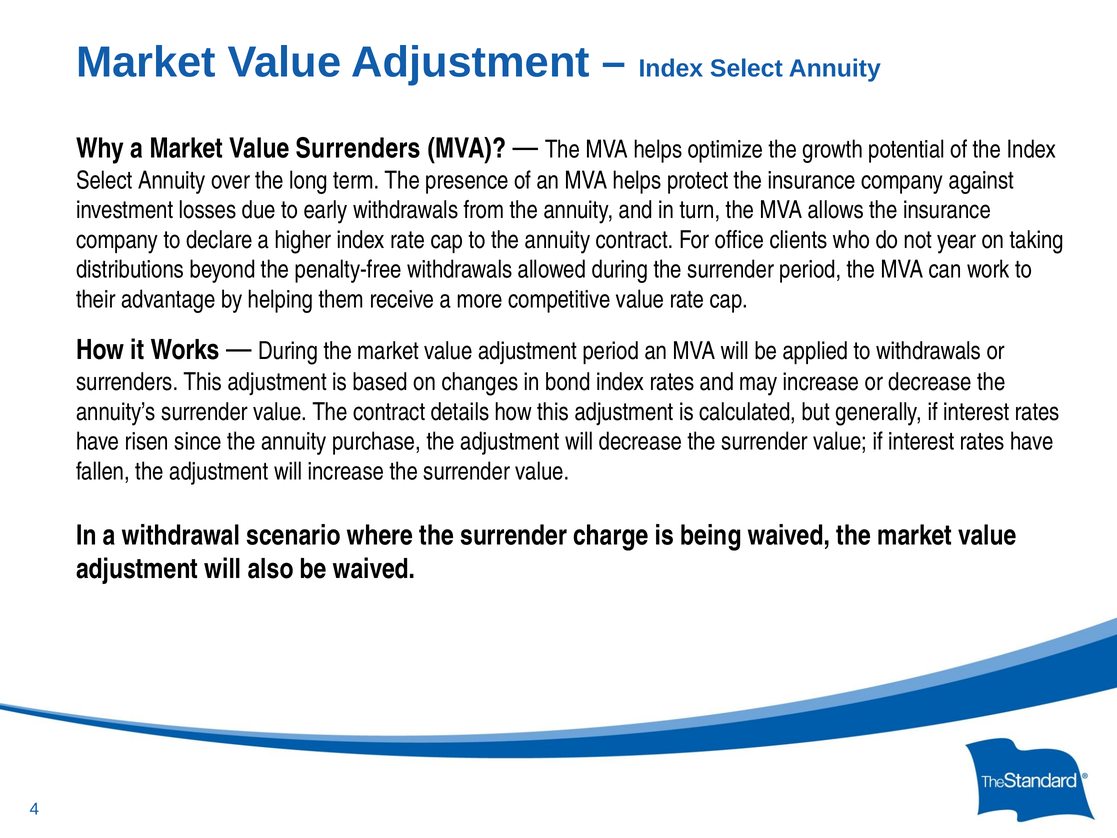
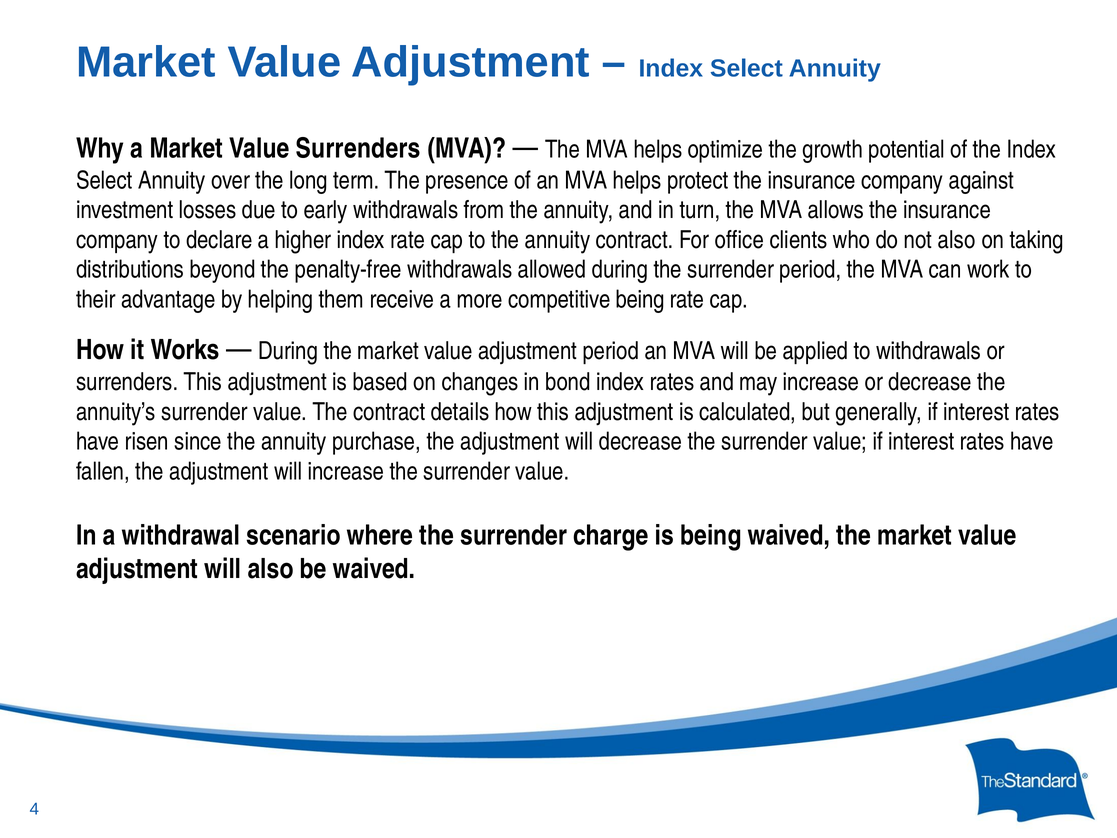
not year: year -> also
competitive value: value -> being
